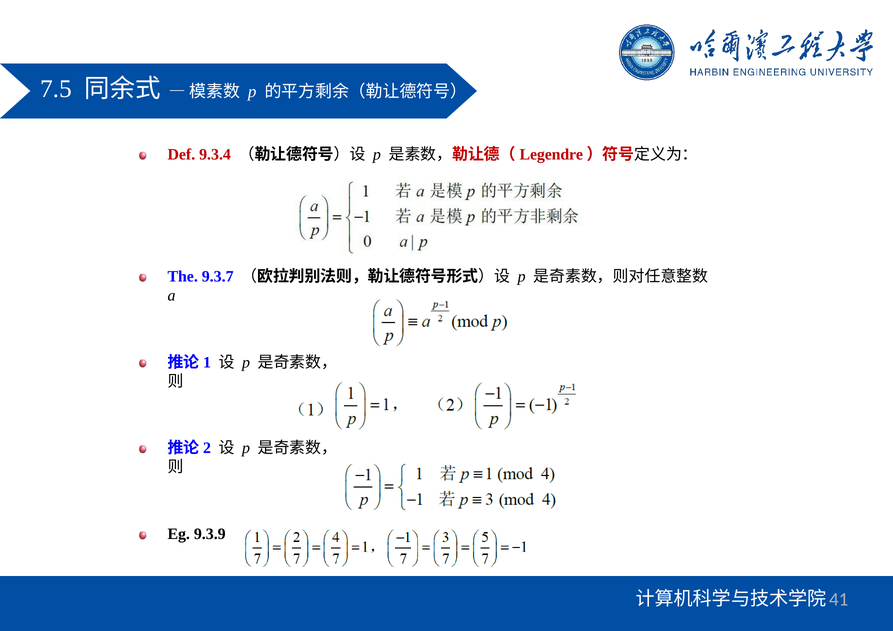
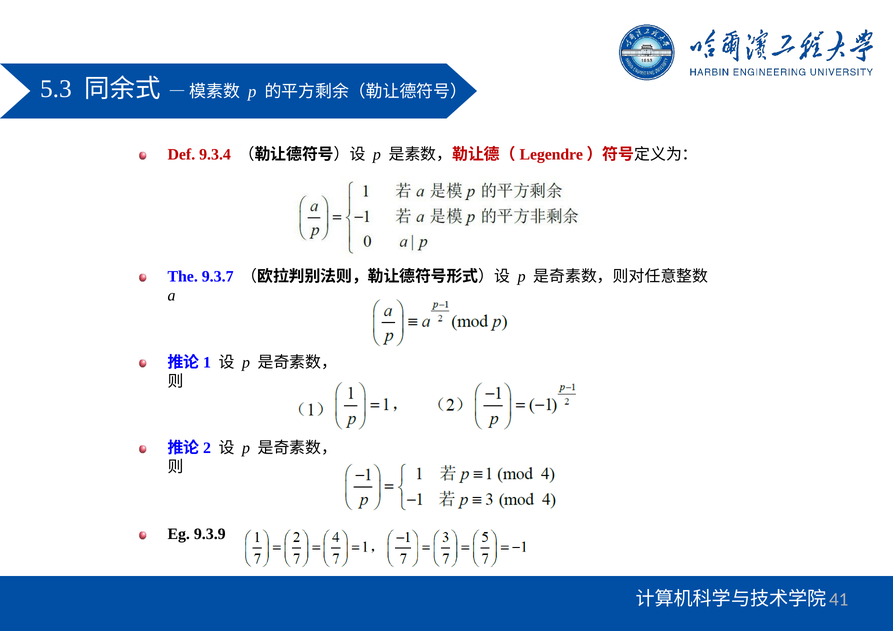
7.5: 7.5 -> 5.3
